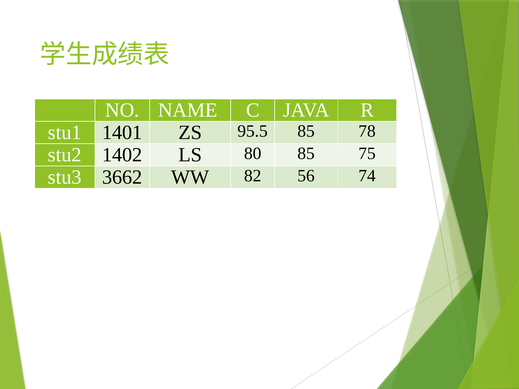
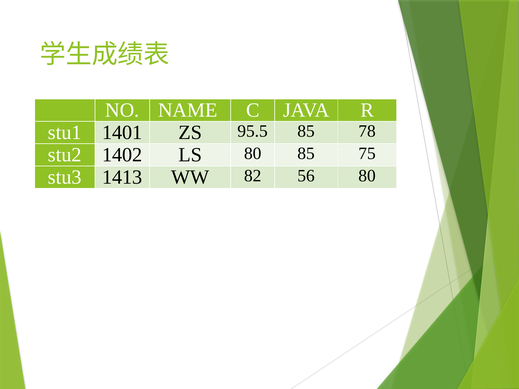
3662: 3662 -> 1413
56 74: 74 -> 80
